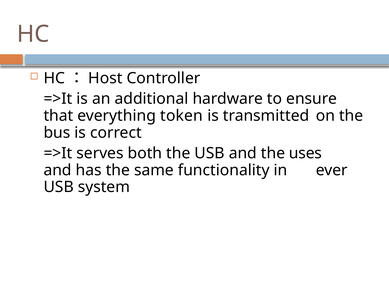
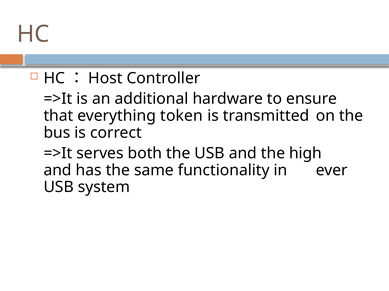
uses: uses -> high
